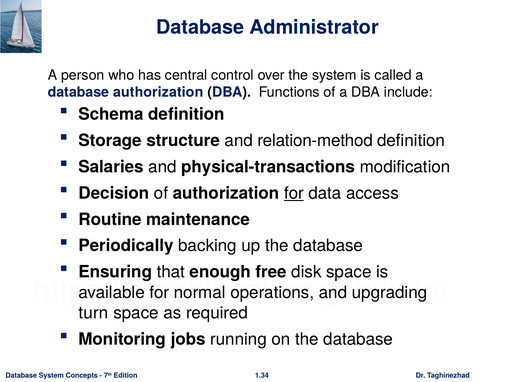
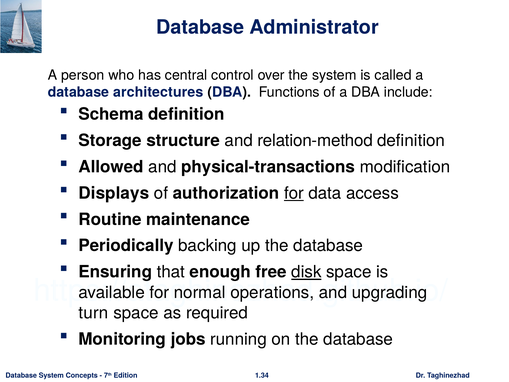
database authorization: authorization -> architectures
Salaries: Salaries -> Allowed
Decision: Decision -> Displays
disk underline: none -> present
